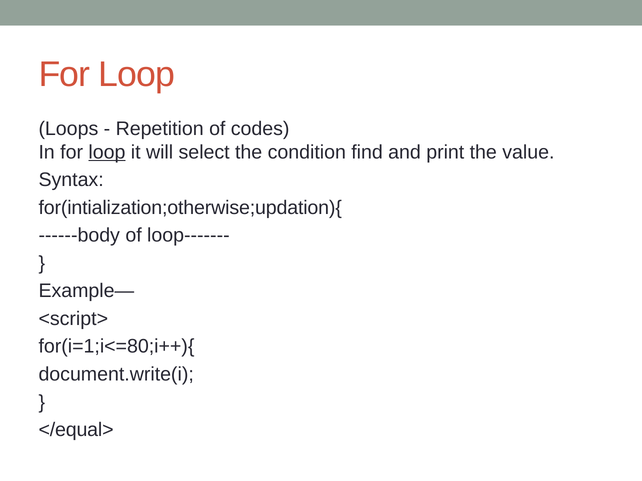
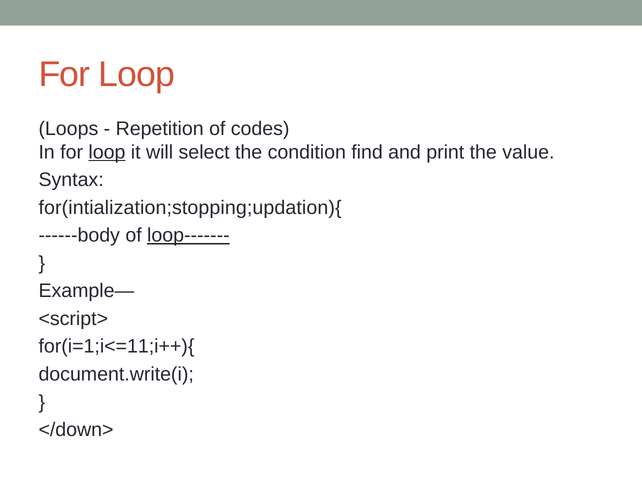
for(intialization;otherwise;updation){: for(intialization;otherwise;updation){ -> for(intialization;stopping;updation){
loop------- underline: none -> present
for(i=1;i<=80;i++){: for(i=1;i<=80;i++){ -> for(i=1;i<=11;i++){
</equal>: </equal> -> </down>
